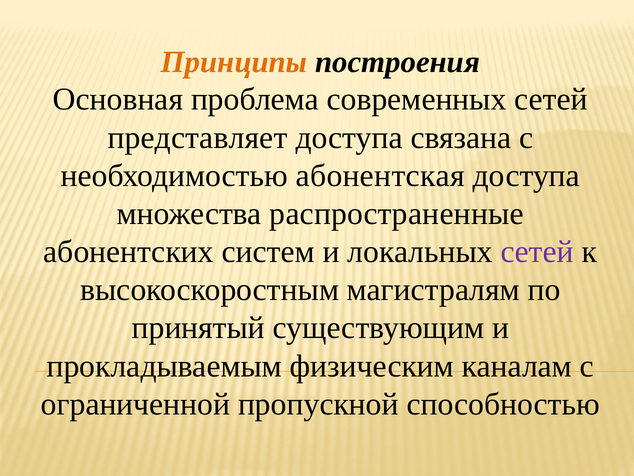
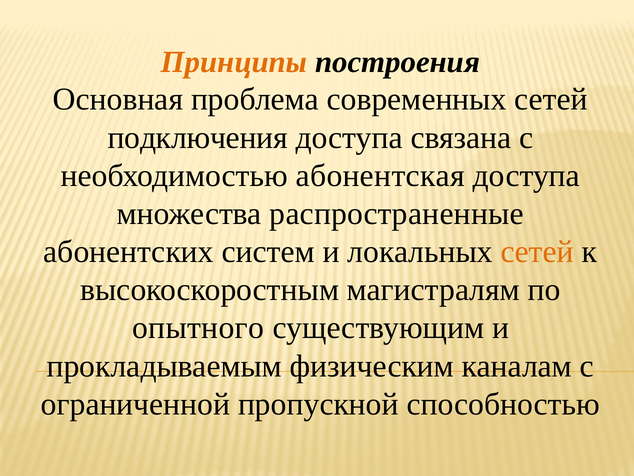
представляет: представляет -> подключения
сетей at (537, 252) colour: purple -> orange
принятый: принятый -> опытного
